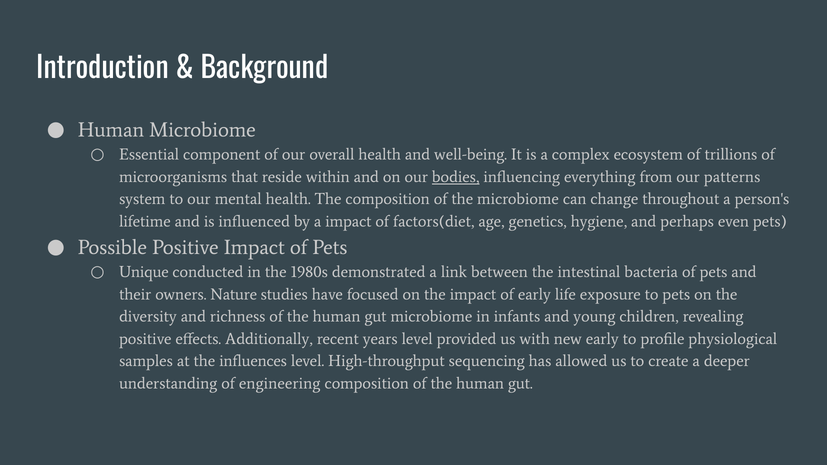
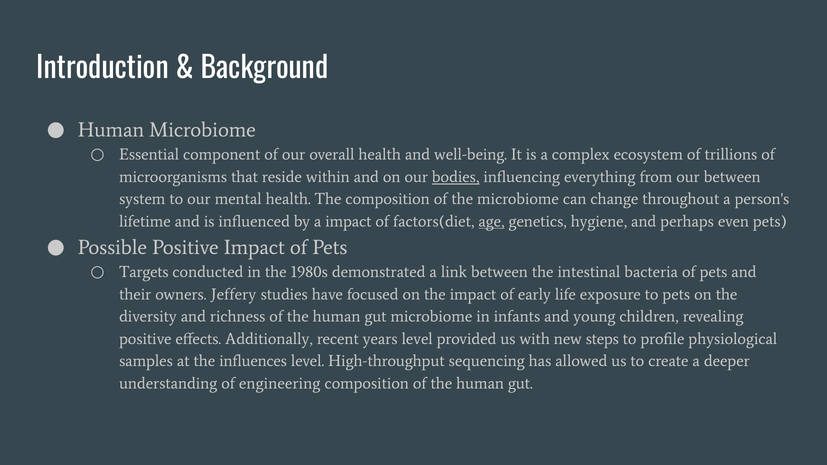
our patterns: patterns -> between
age underline: none -> present
Unique: Unique -> Targets
Nature: Nature -> Jeffery
new early: early -> steps
